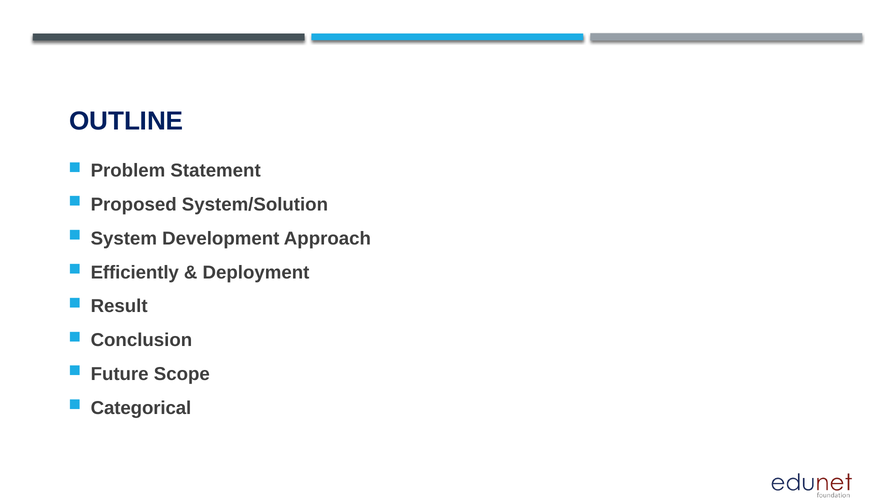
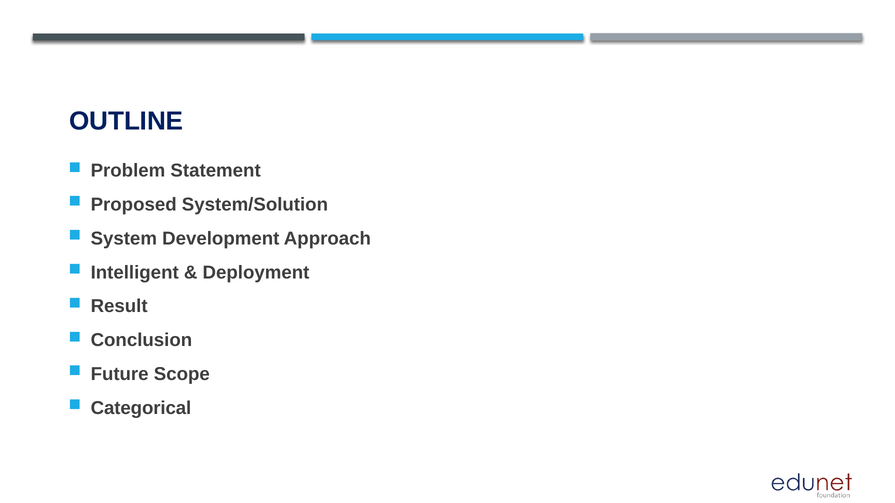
Efficiently: Efficiently -> Intelligent
